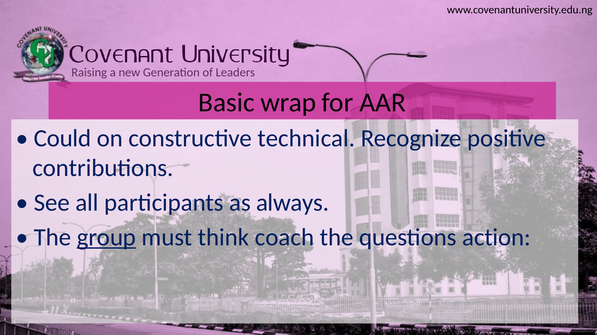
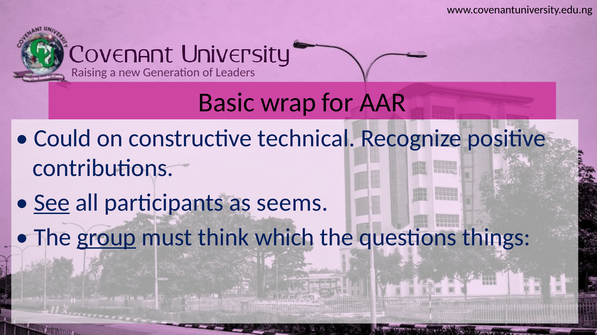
See underline: none -> present
always: always -> seems
coach: coach -> which
action: action -> things
